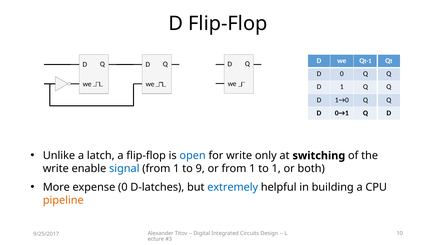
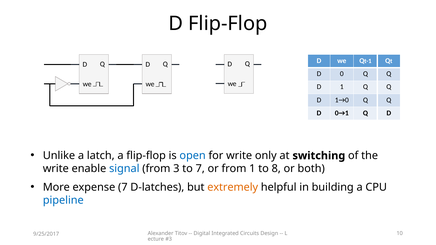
1 at (176, 169): 1 -> 3
to 9: 9 -> 7
to 1: 1 -> 8
expense 0: 0 -> 7
extremely colour: blue -> orange
pipeline colour: orange -> blue
